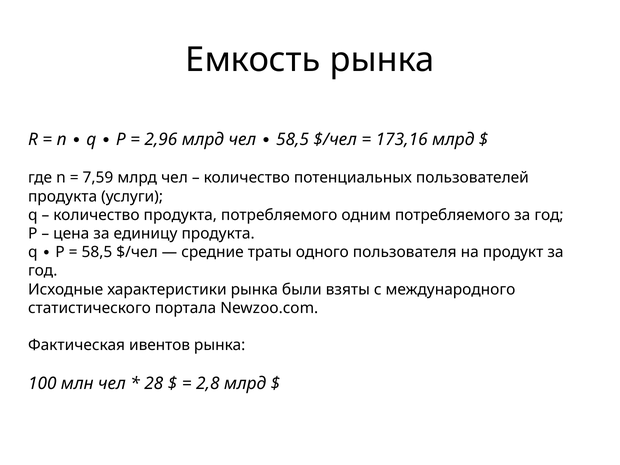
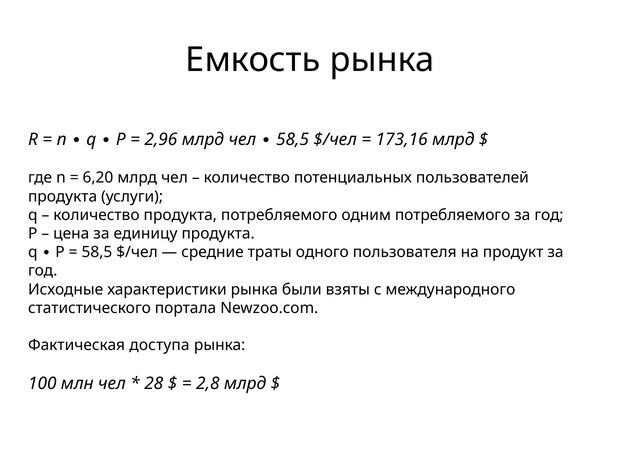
7,59: 7,59 -> 6,20
ивентов: ивентов -> доступа
